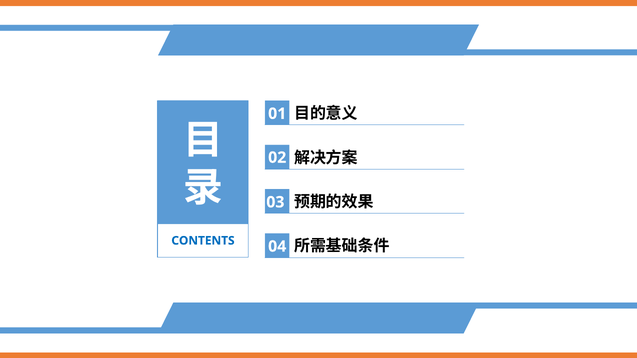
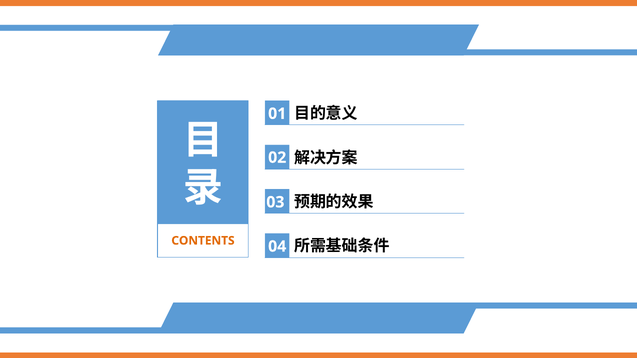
CONTENTS colour: blue -> orange
